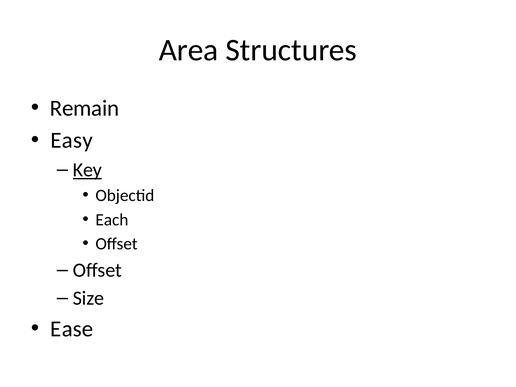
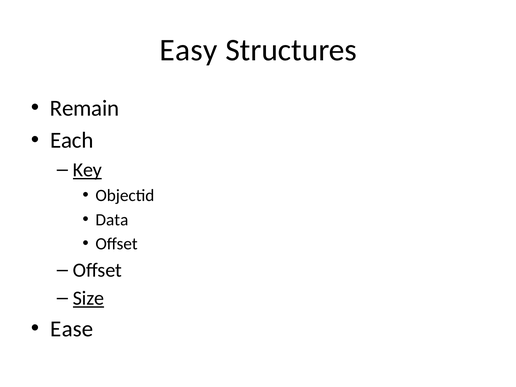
Area: Area -> Easy
Easy: Easy -> Each
Each: Each -> Data
Size underline: none -> present
